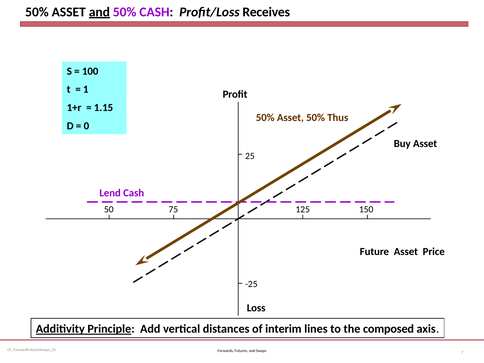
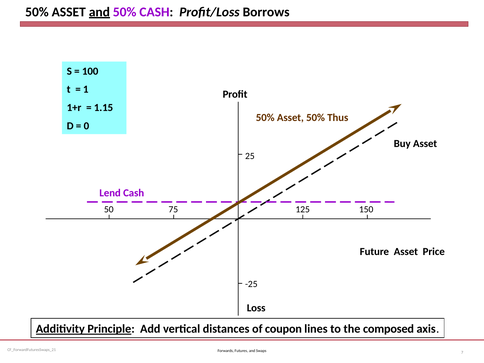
Receives: Receives -> Borrows
interim: interim -> coupon
